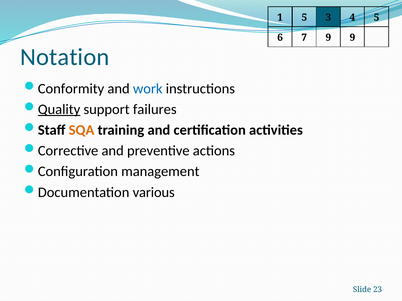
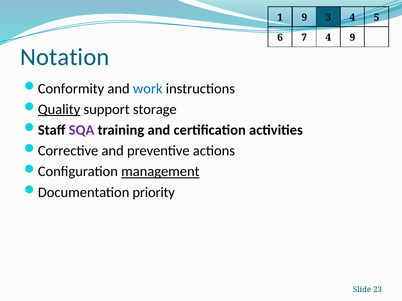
1 5: 5 -> 9
7 9: 9 -> 4
failures: failures -> storage
SQA colour: orange -> purple
management underline: none -> present
various: various -> priority
